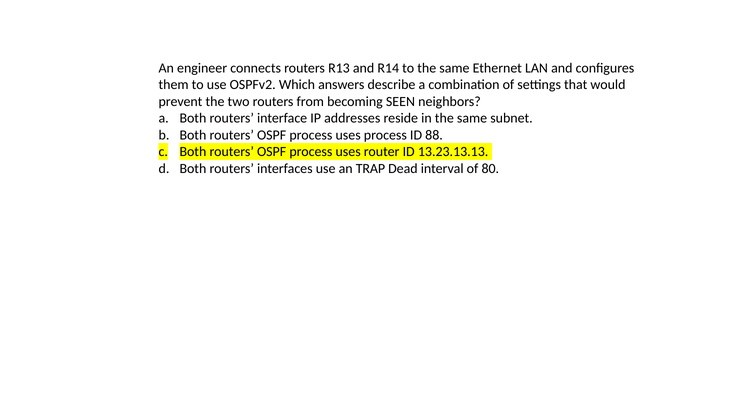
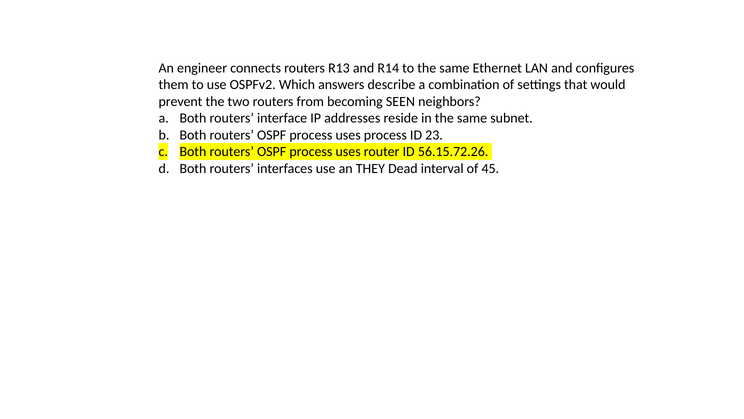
88: 88 -> 23
13.23.13.13: 13.23.13.13 -> 56.15.72.26
TRAP: TRAP -> THEY
80: 80 -> 45
